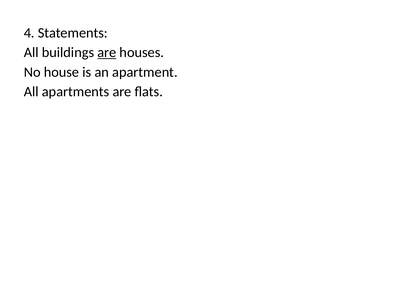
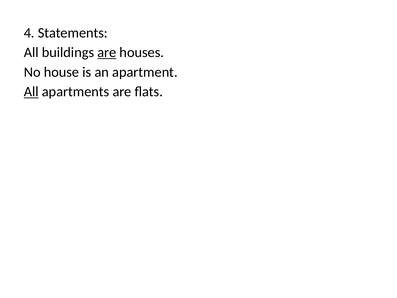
All at (31, 92) underline: none -> present
